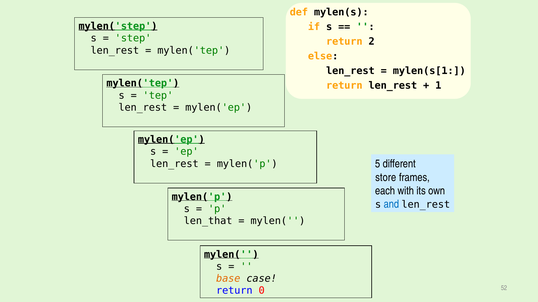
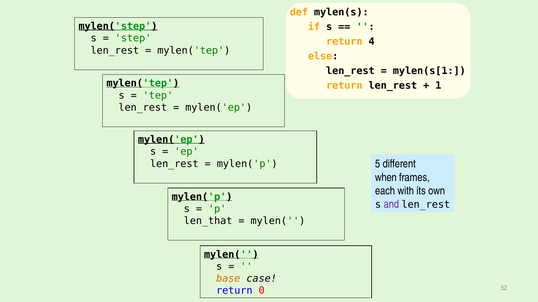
2: 2 -> 4
store: store -> when
and colour: blue -> purple
